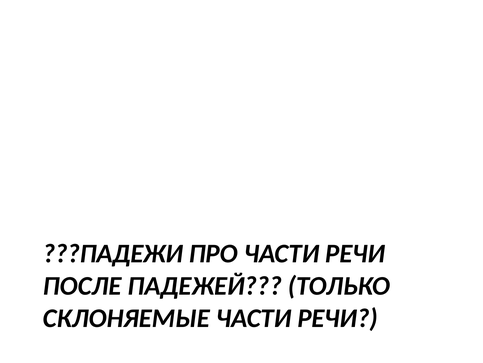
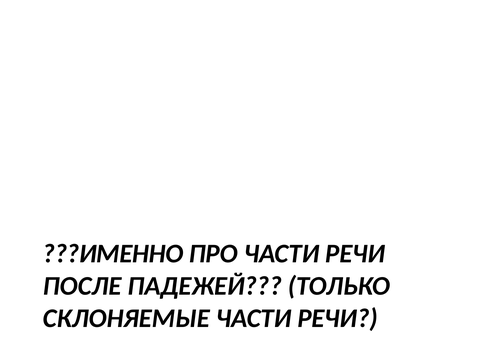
???ПАДЕЖИ: ???ПАДЕЖИ -> ???ИМЕННО
